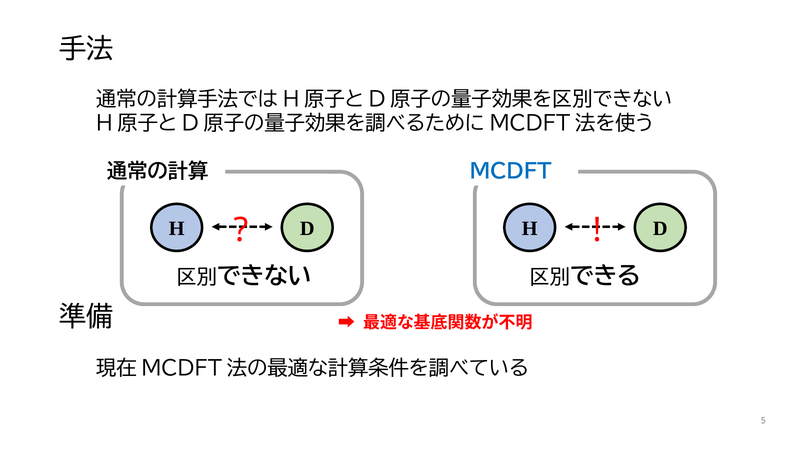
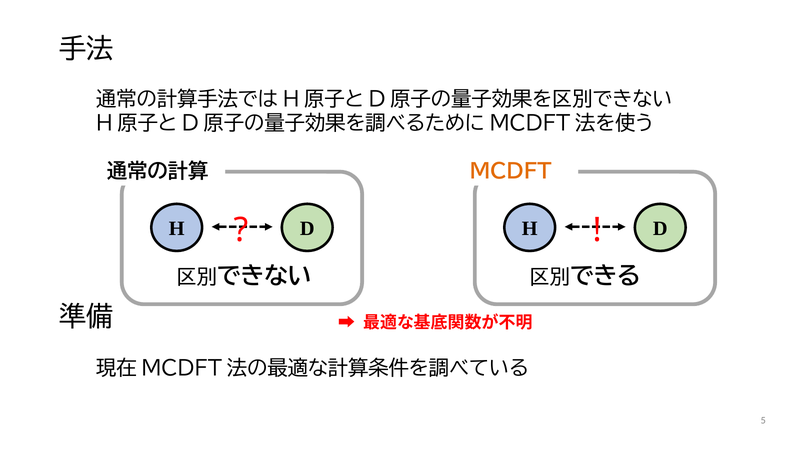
MCDFT colour: blue -> orange
